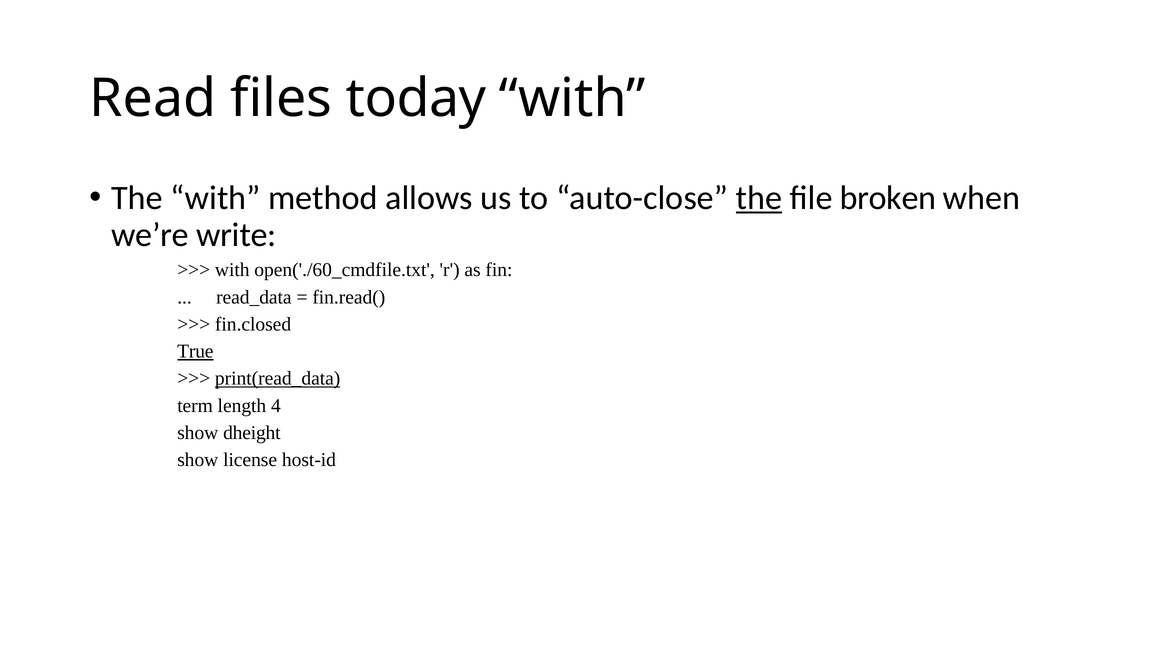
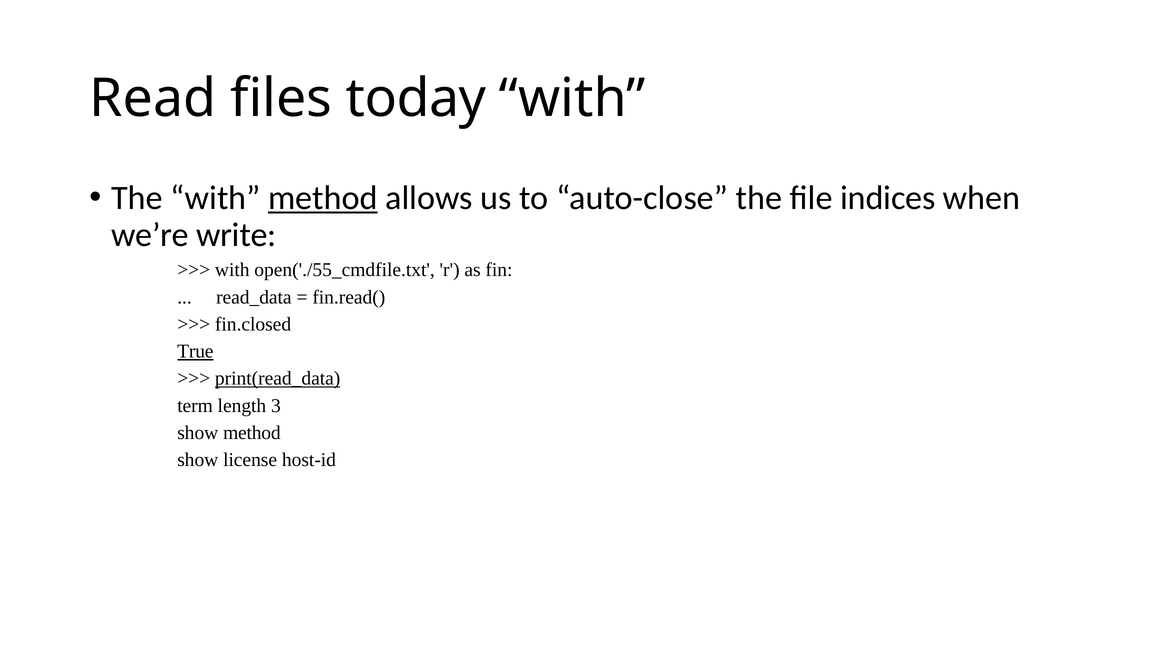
method at (323, 198) underline: none -> present
the at (759, 198) underline: present -> none
broken: broken -> indices
open('./60_cmdfile.txt: open('./60_cmdfile.txt -> open('./55_cmdfile.txt
4: 4 -> 3
show dheight: dheight -> method
